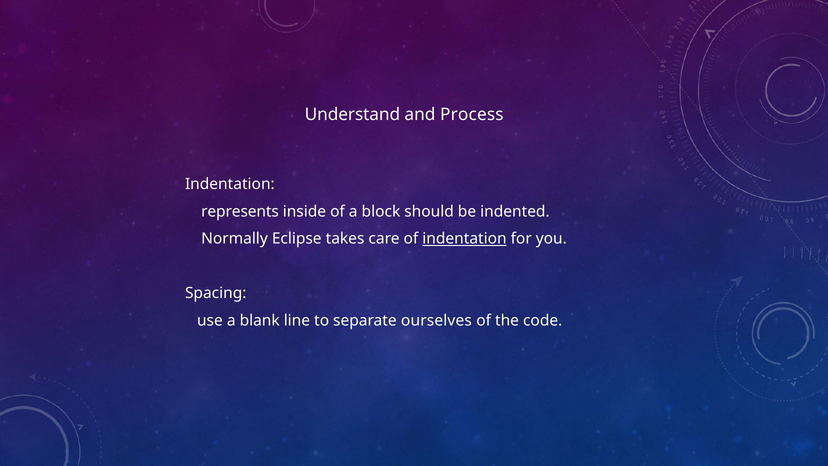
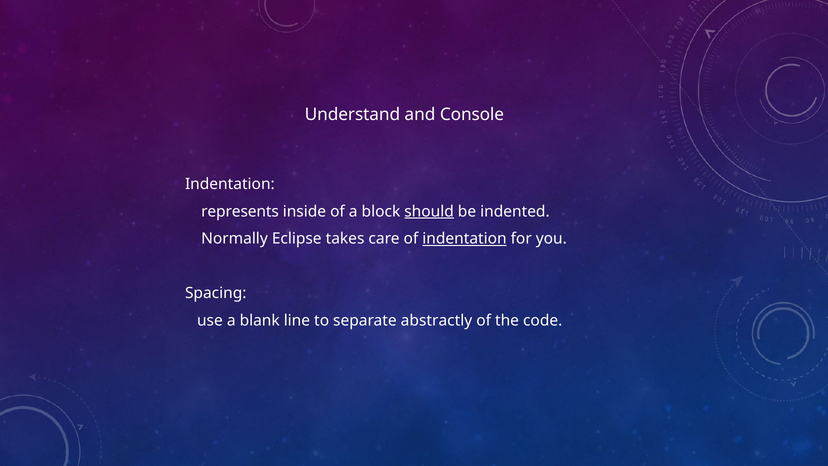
Process: Process -> Console
should underline: none -> present
ourselves: ourselves -> abstractly
